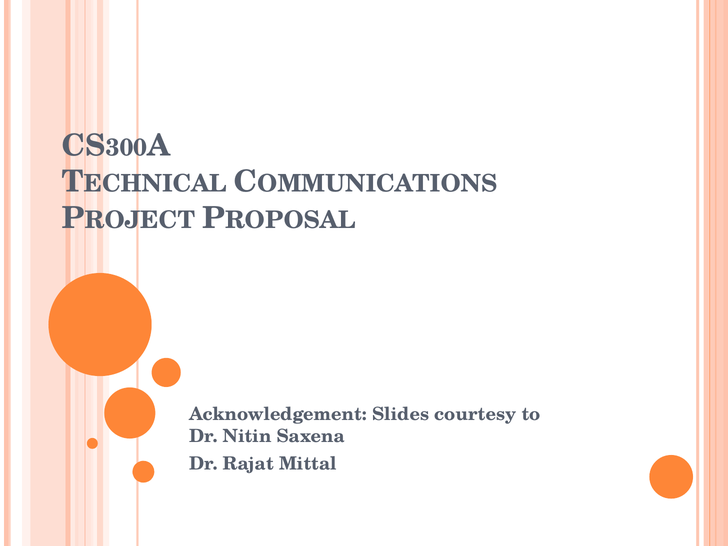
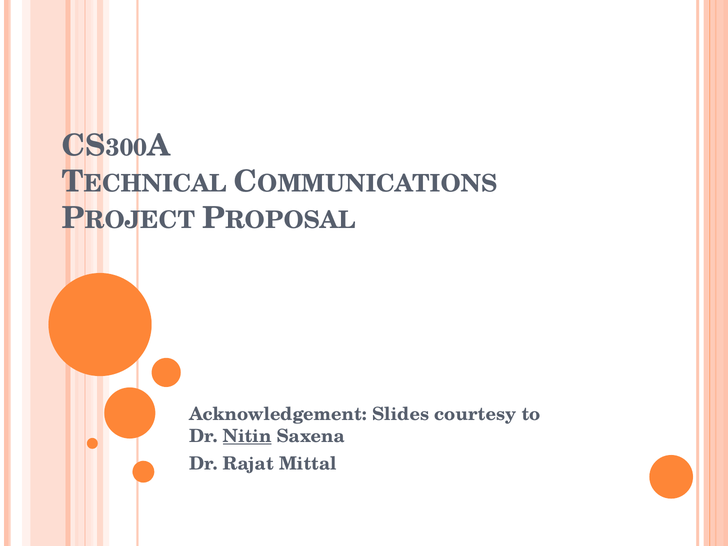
Nitin underline: none -> present
